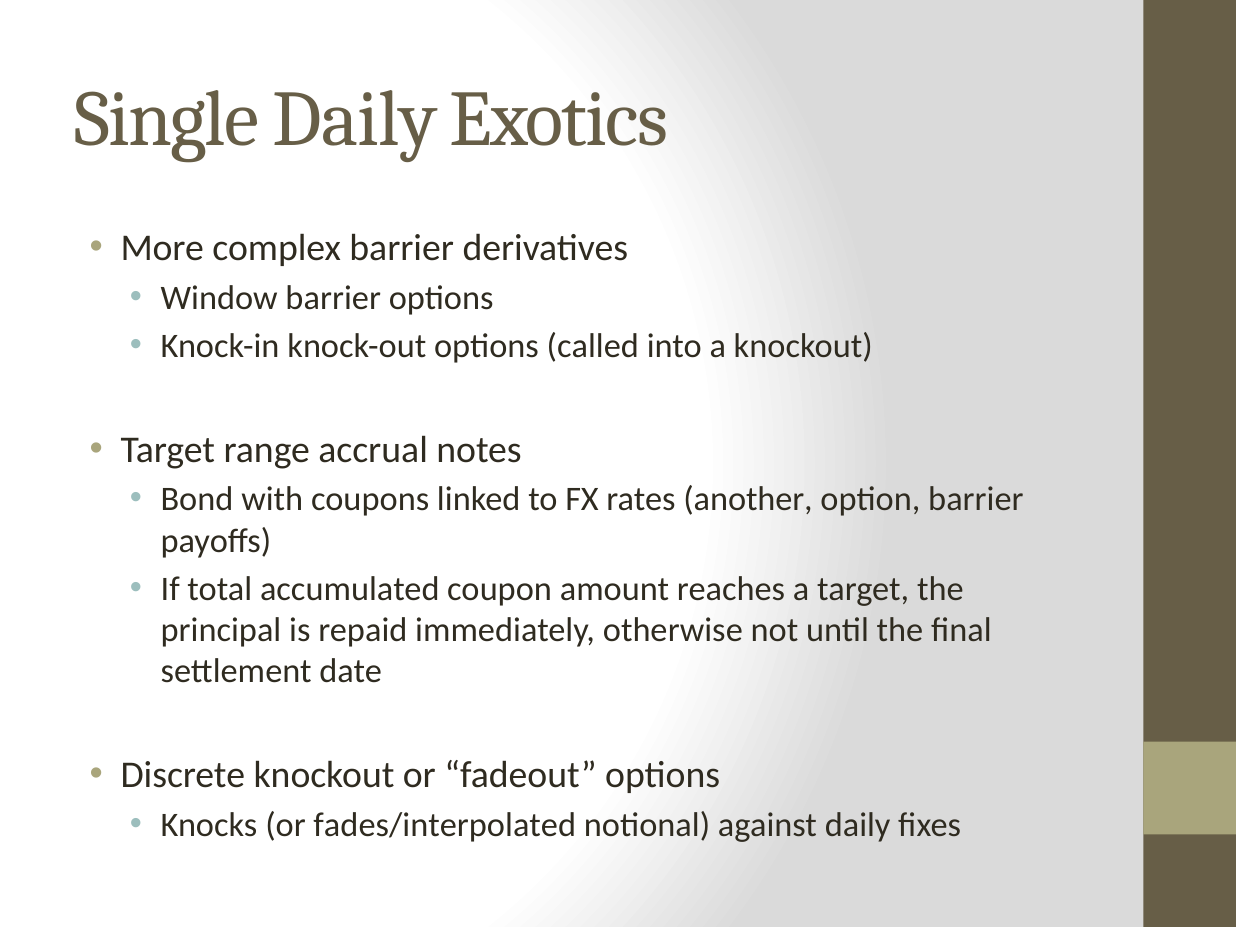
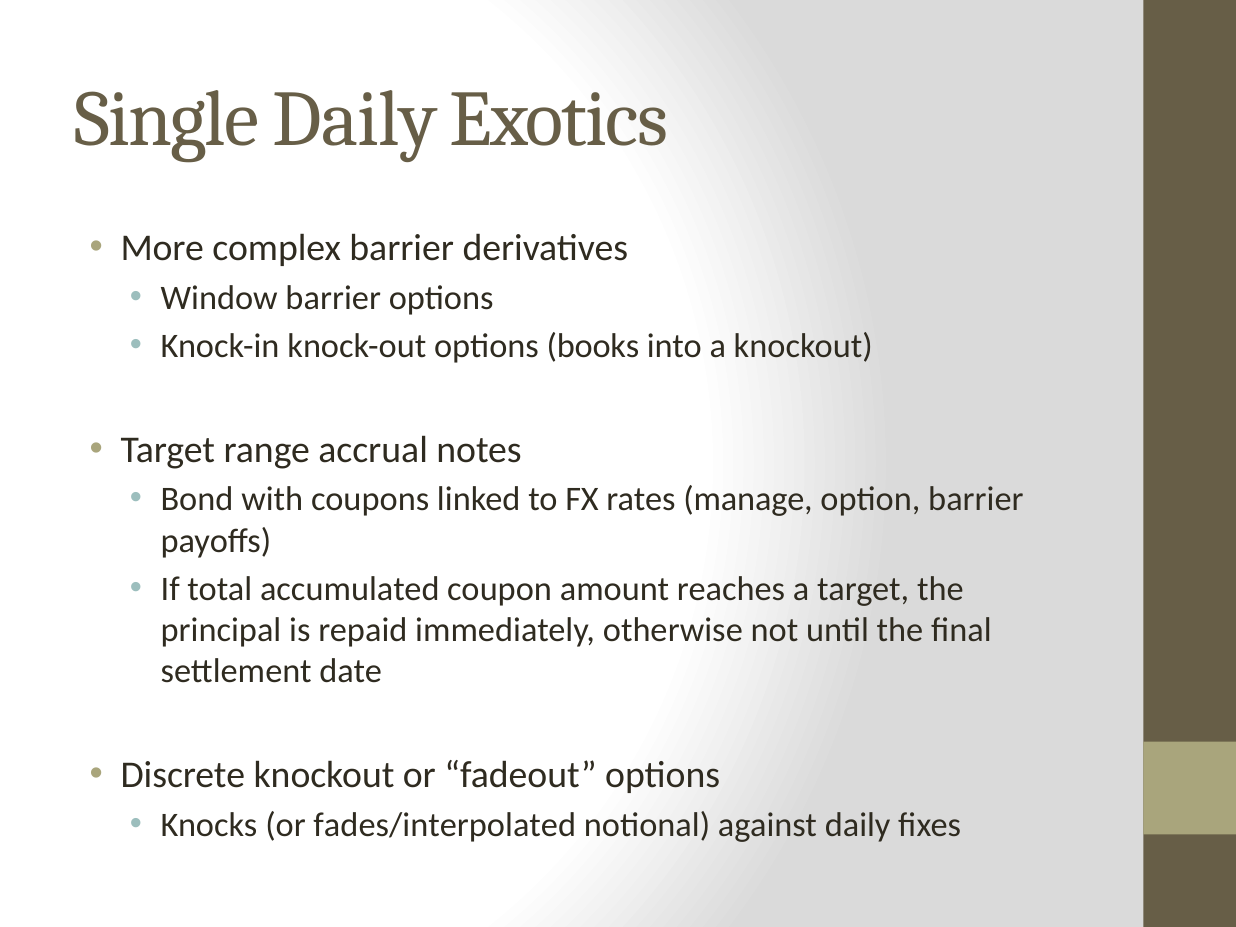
called: called -> books
another: another -> manage
